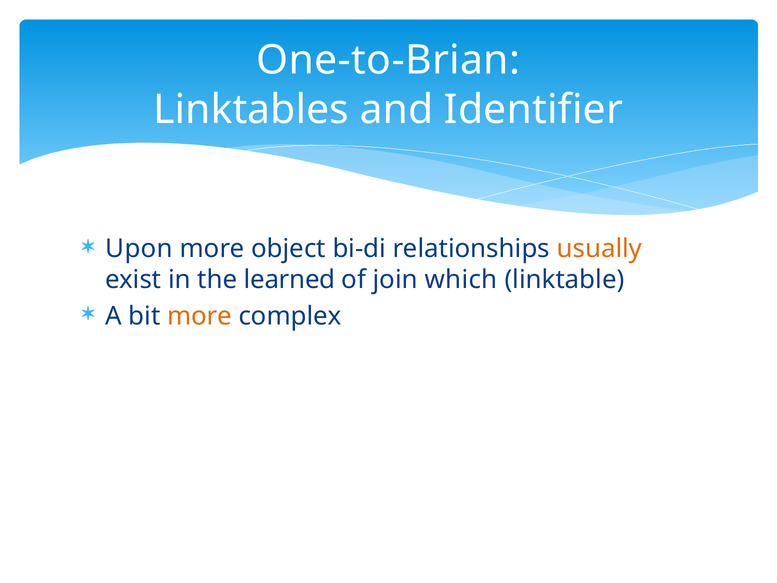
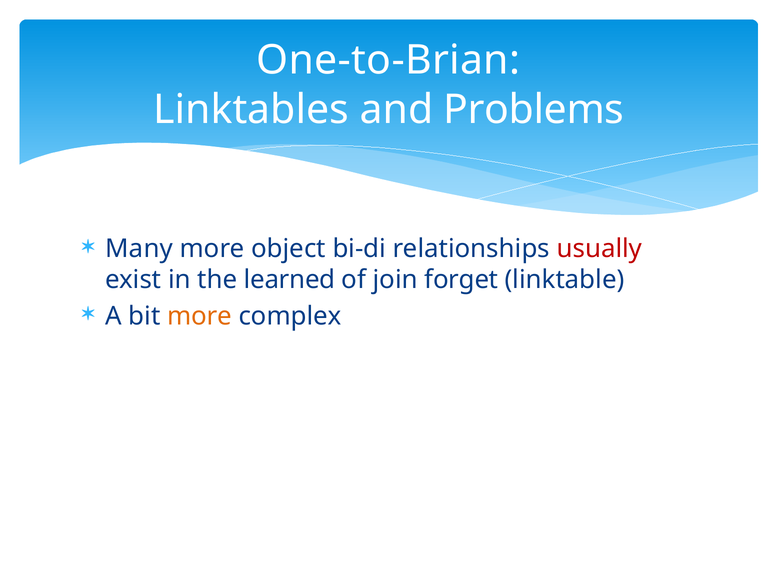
Identifier: Identifier -> Problems
Upon: Upon -> Many
usually colour: orange -> red
which: which -> forget
